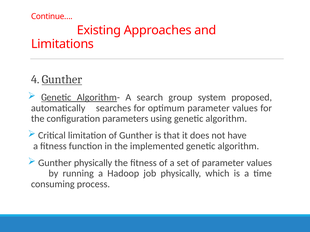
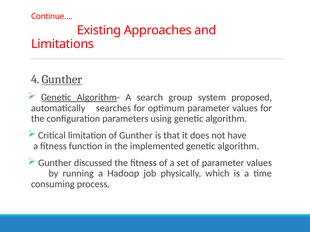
Gunther physically: physically -> discussed
